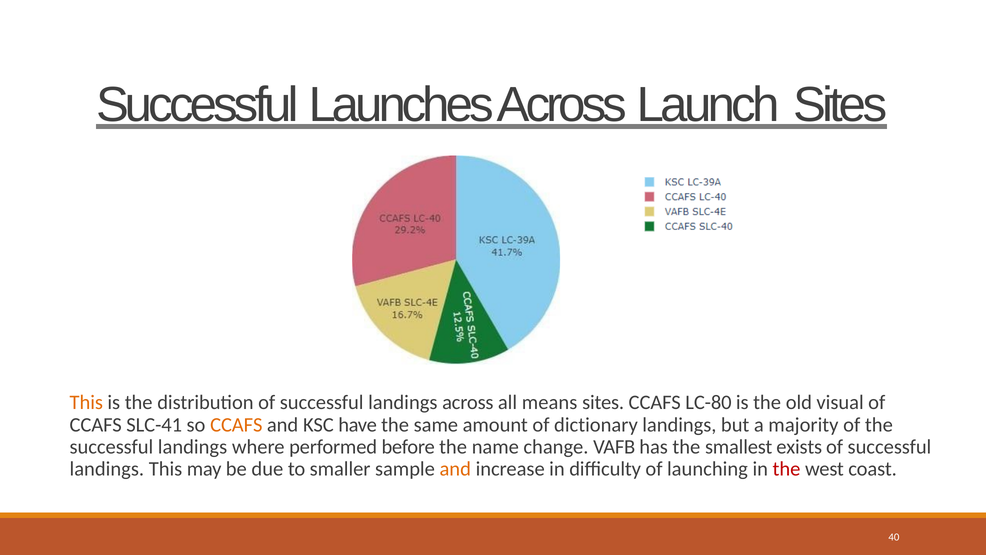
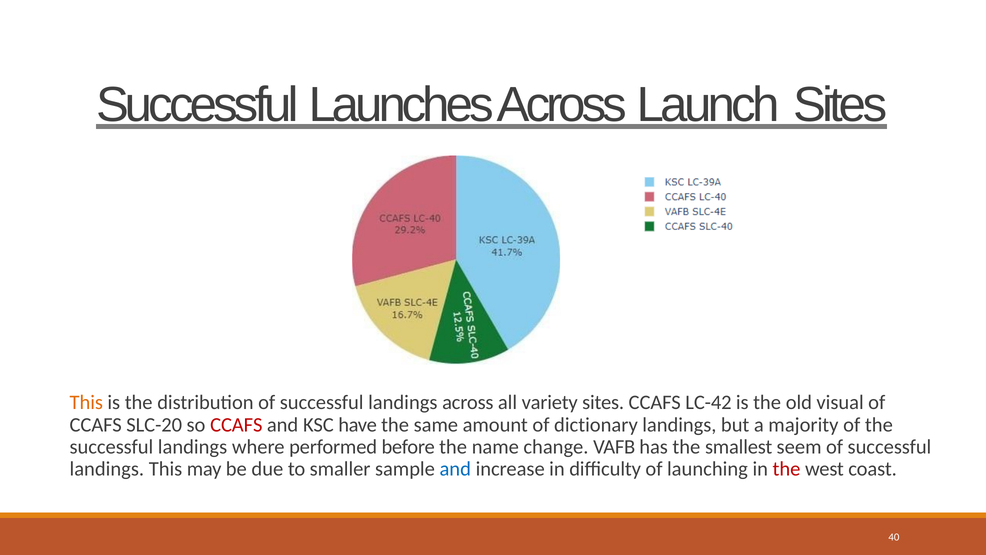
means: means -> variety
LC-80: LC-80 -> LC-42
SLC-41: SLC-41 -> SLC-20
CCAFS at (236, 425) colour: orange -> red
exists: exists -> seem
and at (455, 469) colour: orange -> blue
